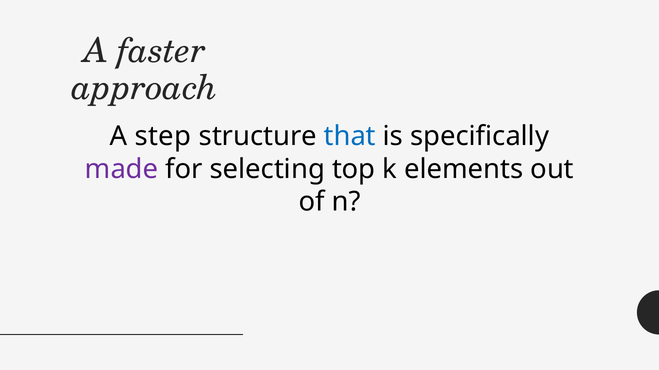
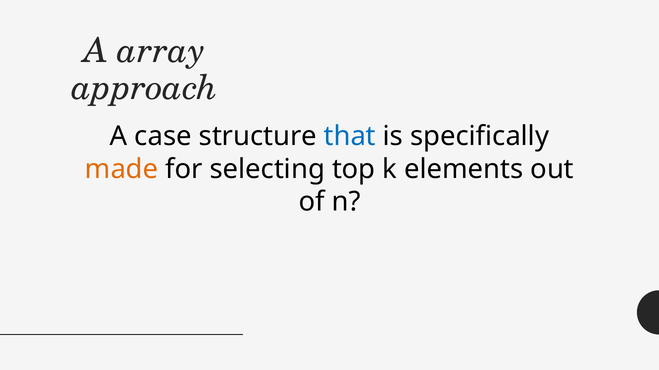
faster: faster -> array
step: step -> case
made colour: purple -> orange
